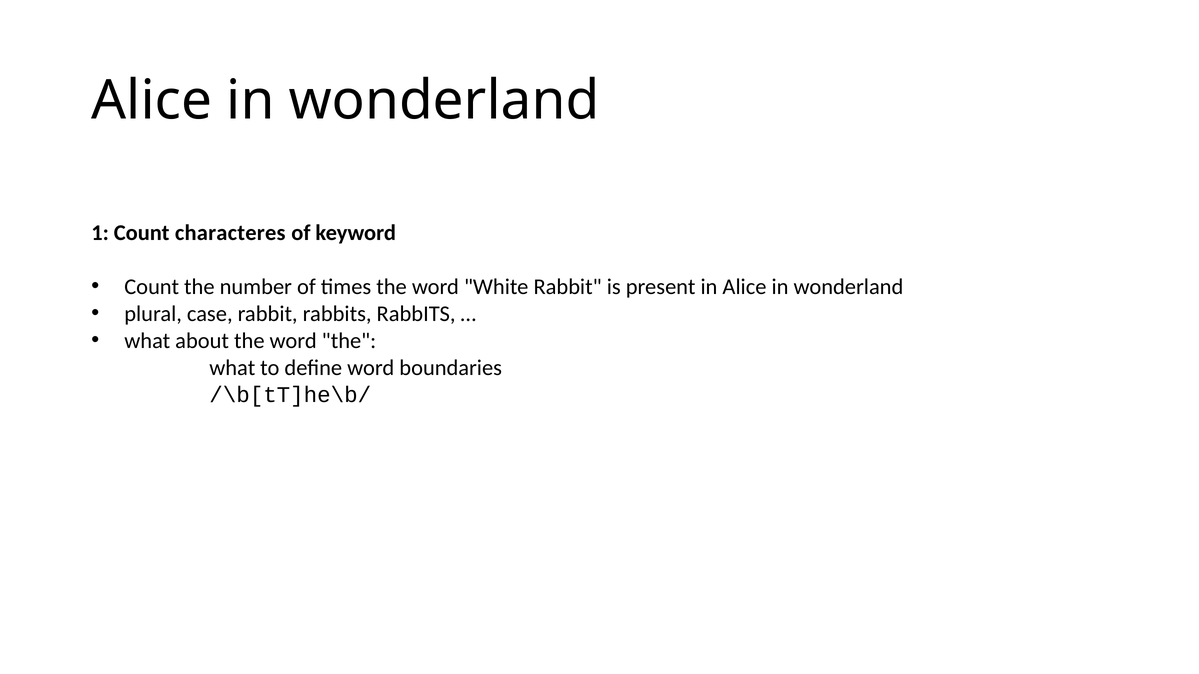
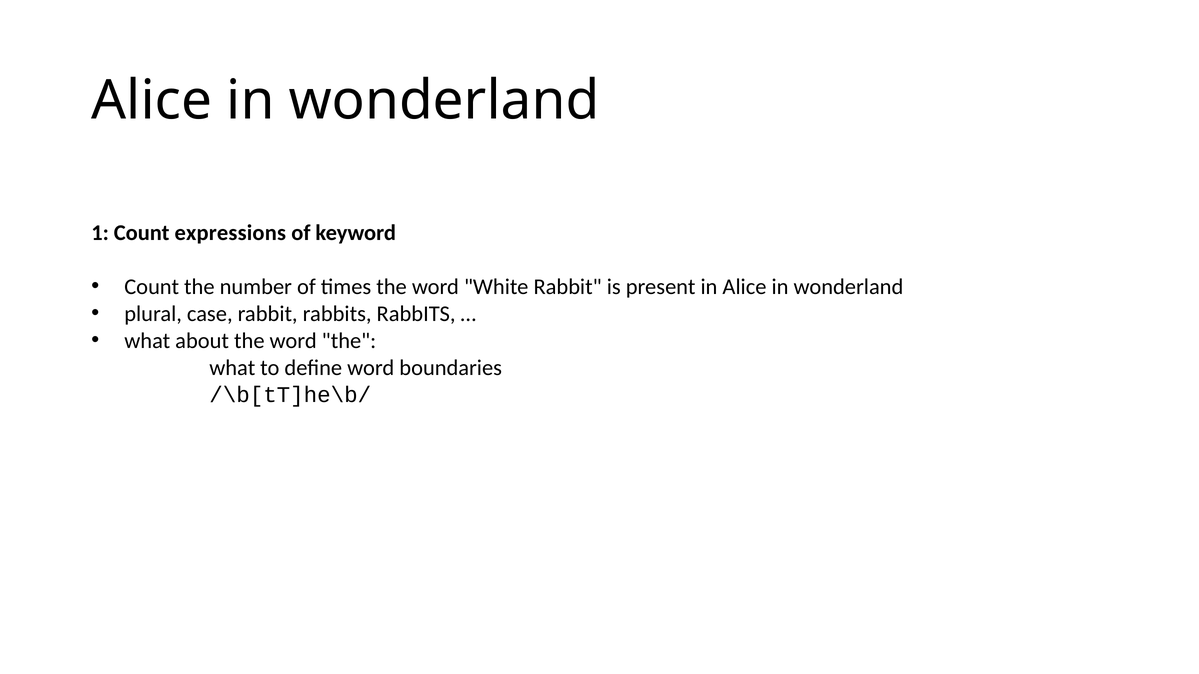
characteres: characteres -> expressions
